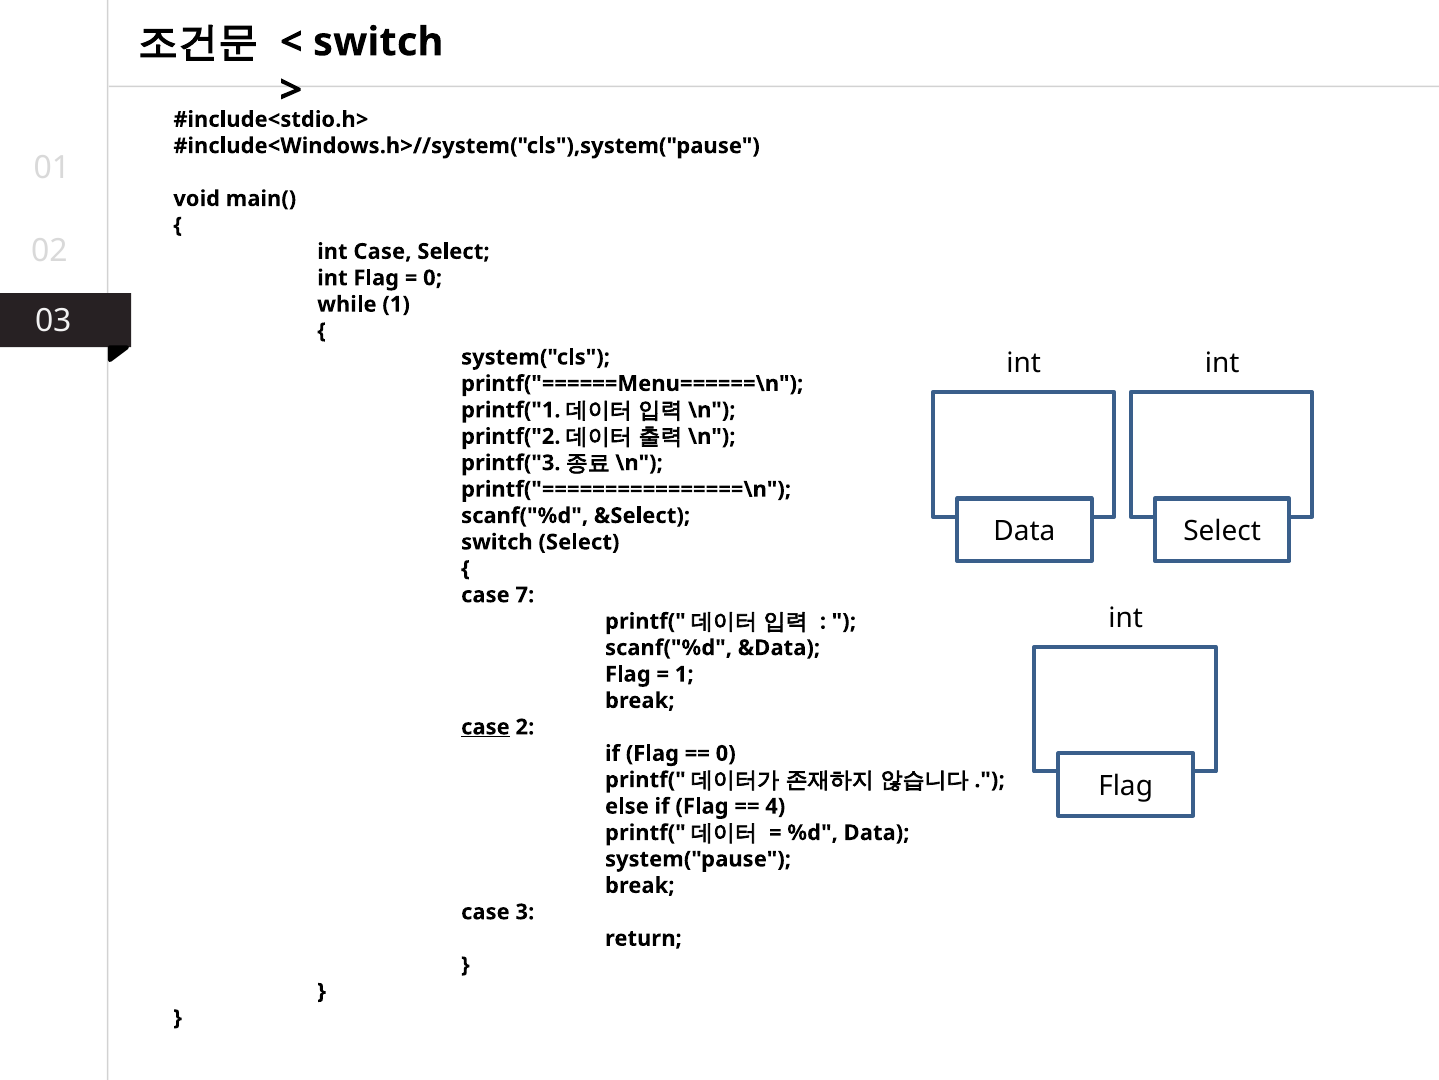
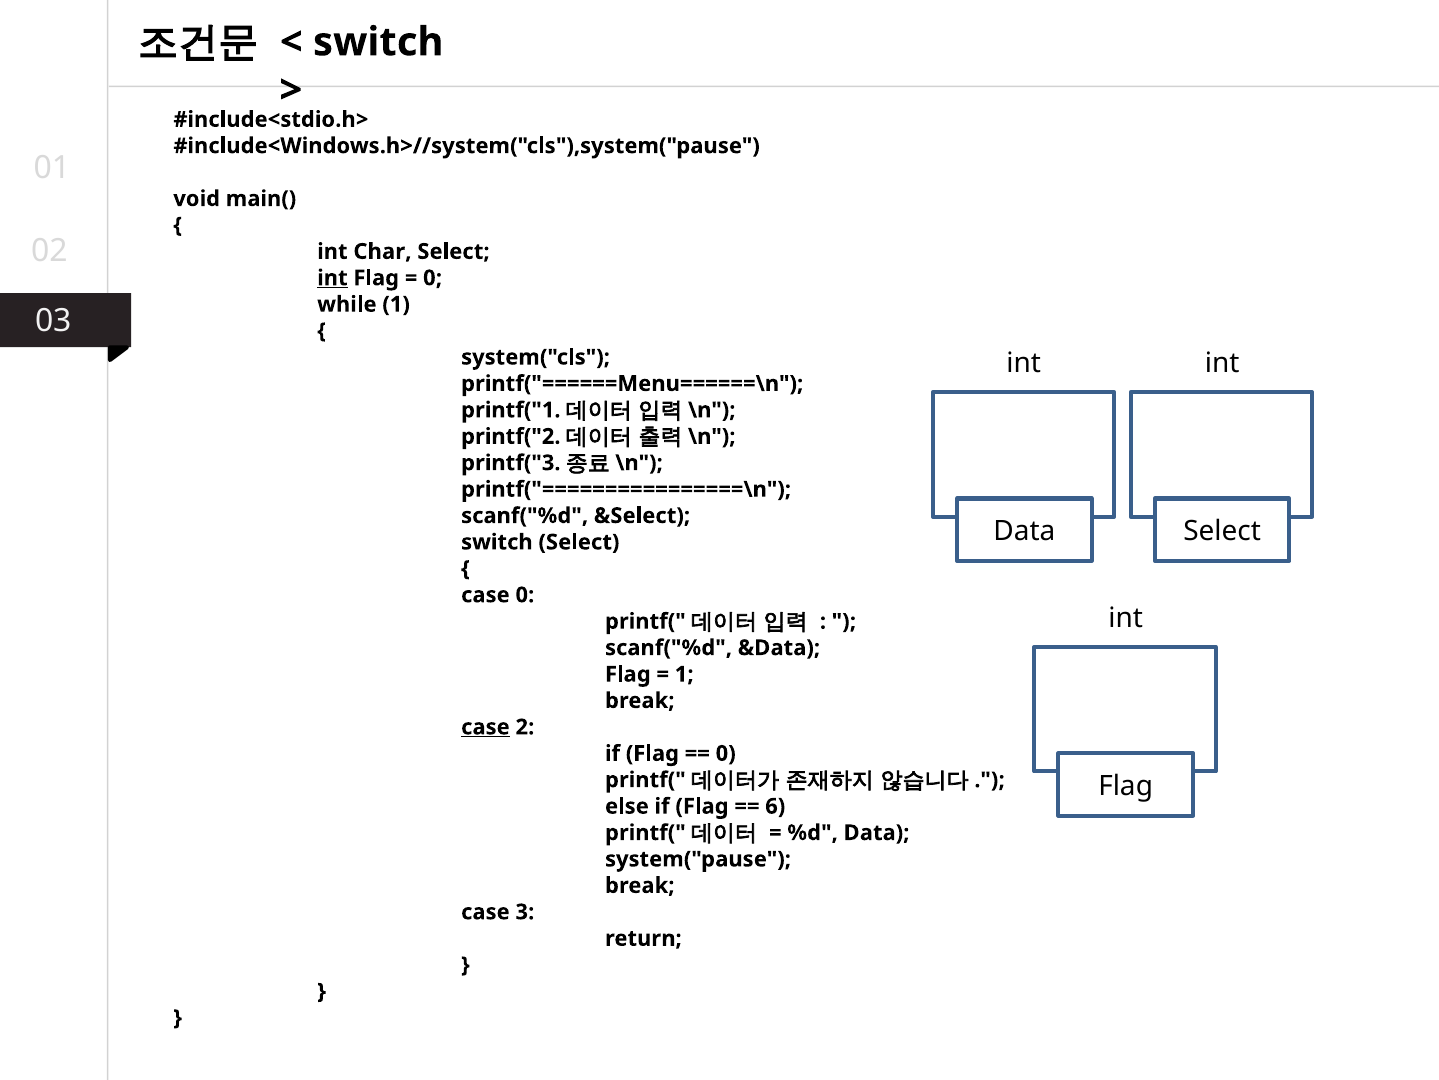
int Case: Case -> Char
int at (332, 278) underline: none -> present
case 7: 7 -> 0
4: 4 -> 6
